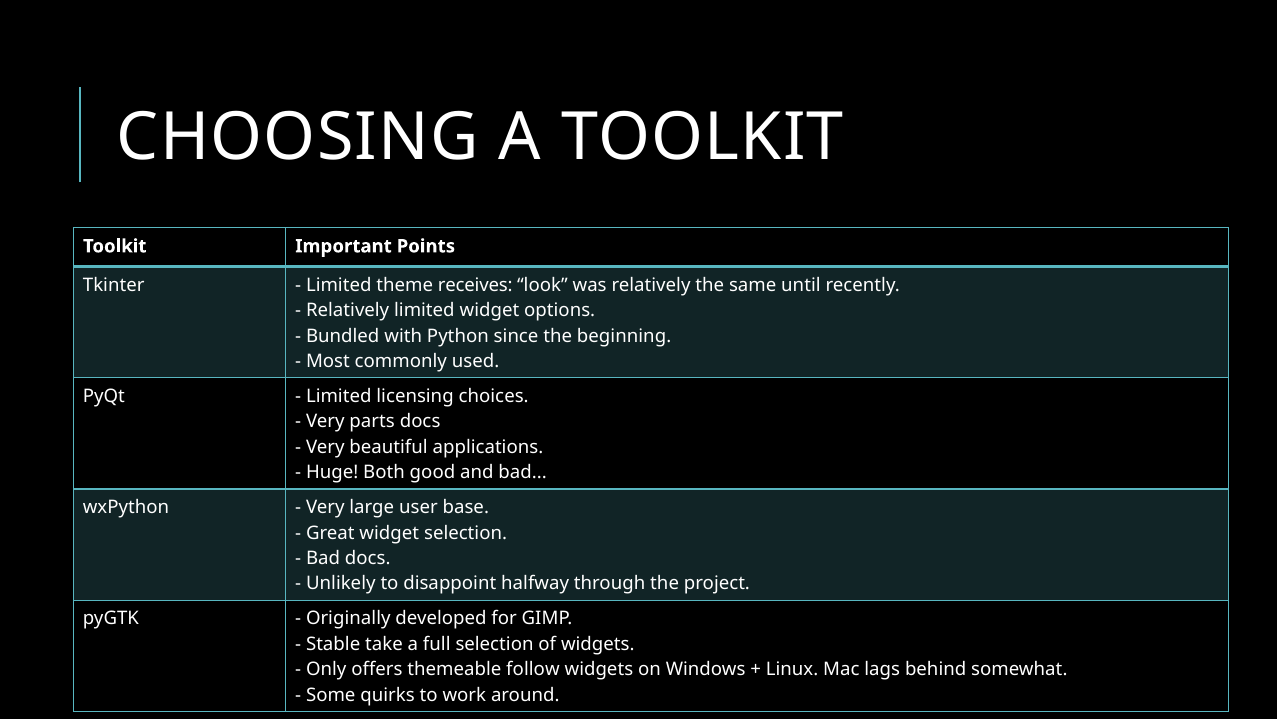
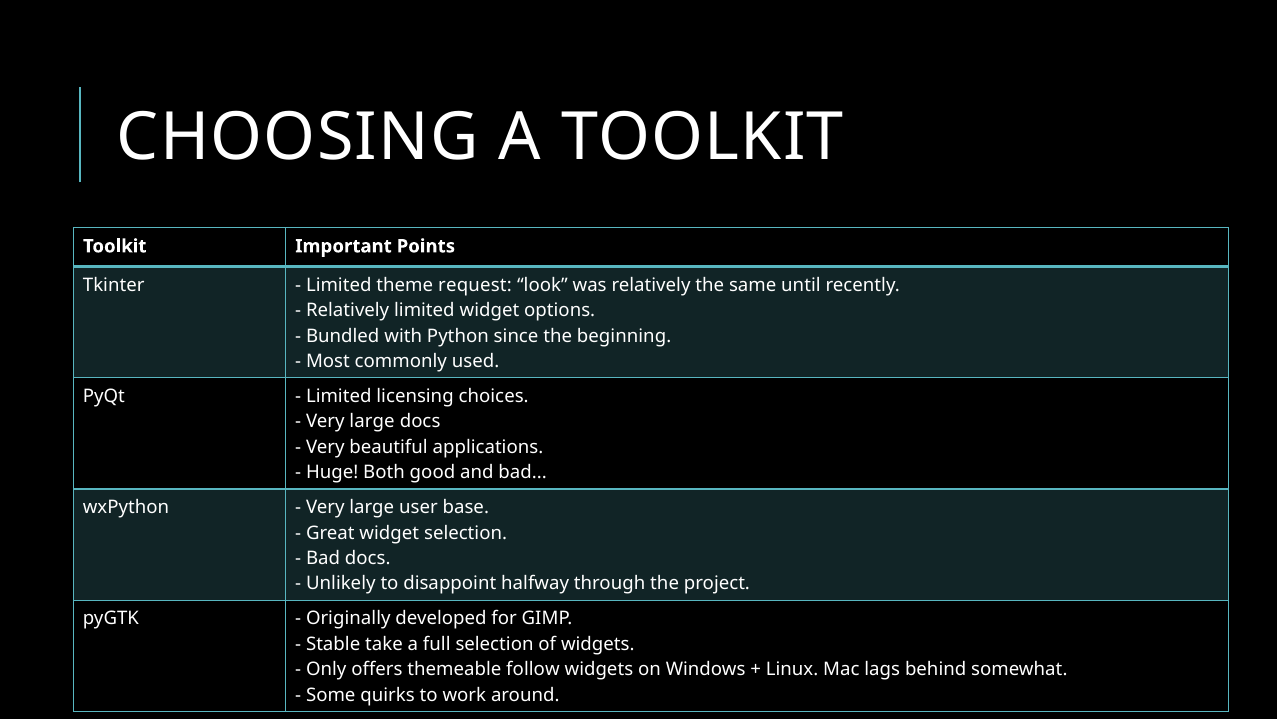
receives: receives -> request
parts at (372, 421): parts -> large
